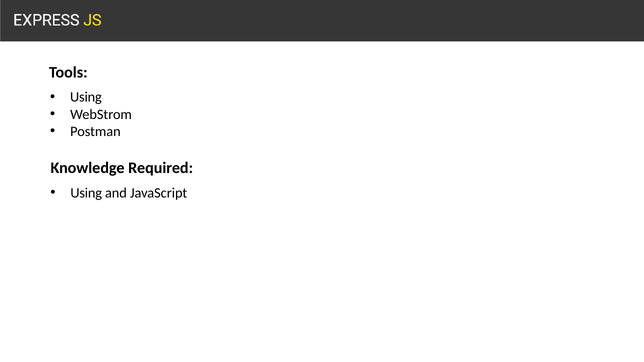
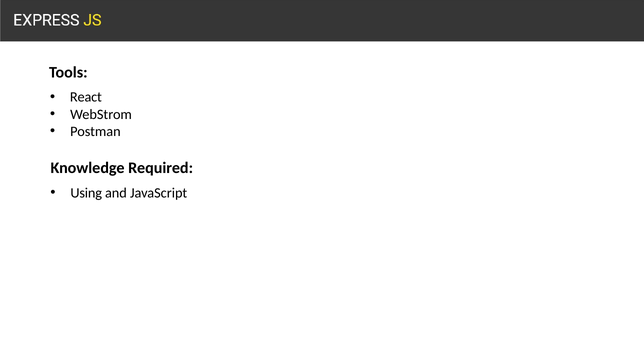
Using at (86, 97): Using -> React
